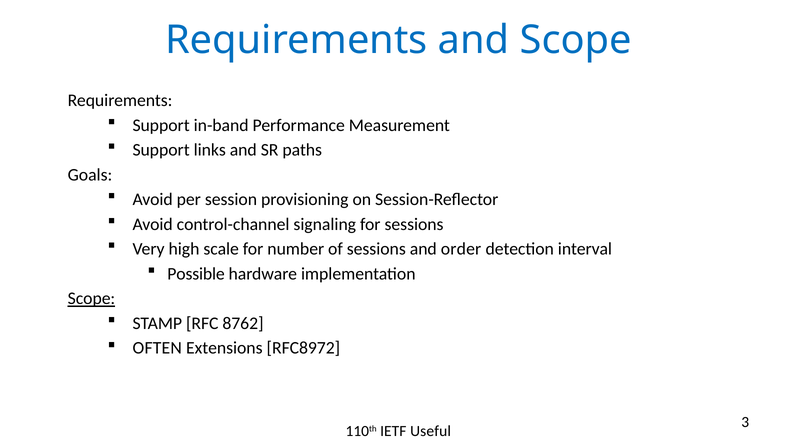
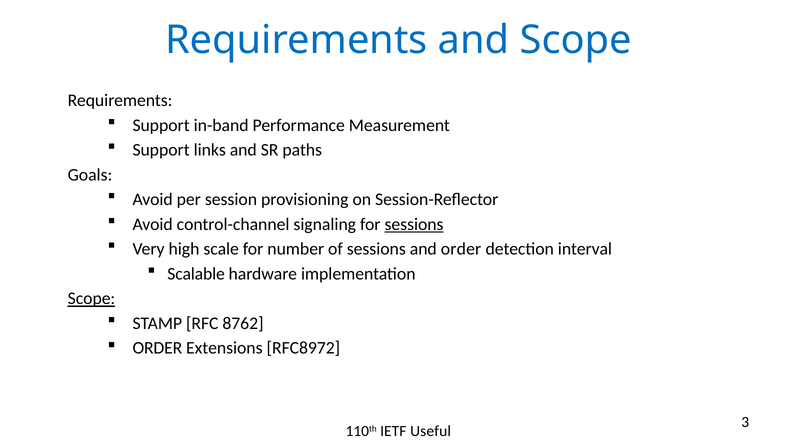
sessions at (414, 224) underline: none -> present
Possible: Possible -> Scalable
OFTEN at (157, 348): OFTEN -> ORDER
